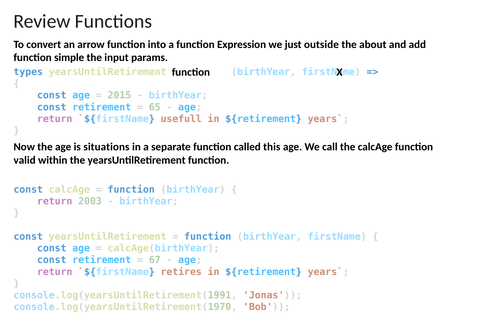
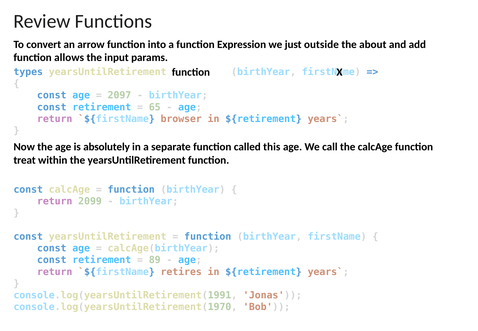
simple: simple -> allows
2015: 2015 -> 2097
usefull: usefull -> browser
situations: situations -> absolutely
valid: valid -> treat
2003: 2003 -> 2099
67: 67 -> 89
